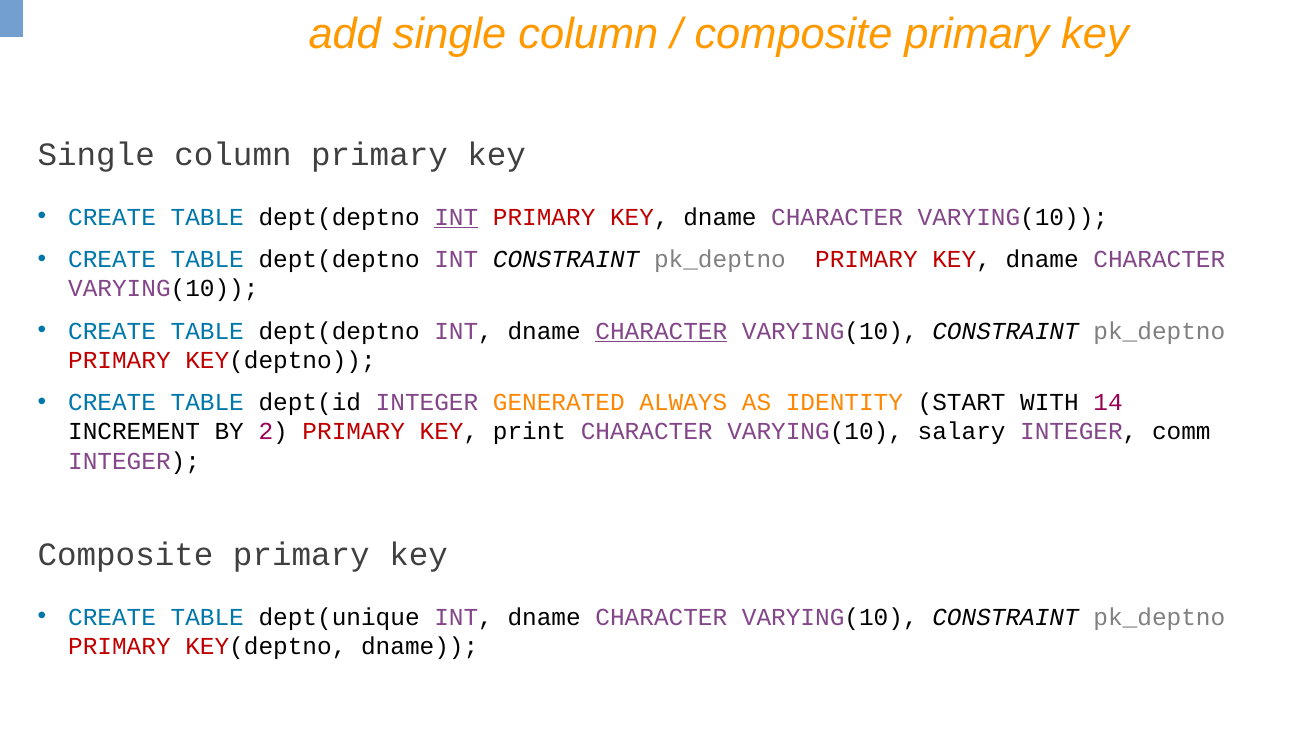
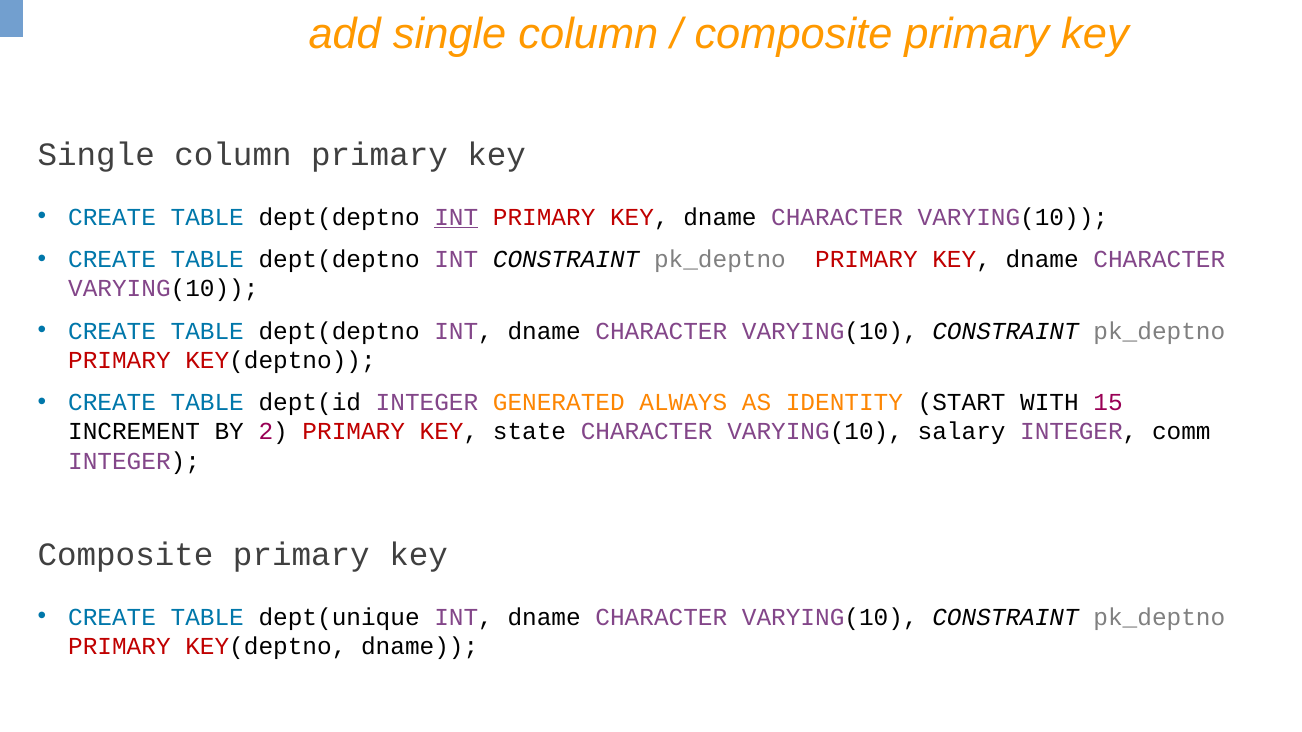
CHARACTER at (661, 331) underline: present -> none
14: 14 -> 15
print: print -> state
